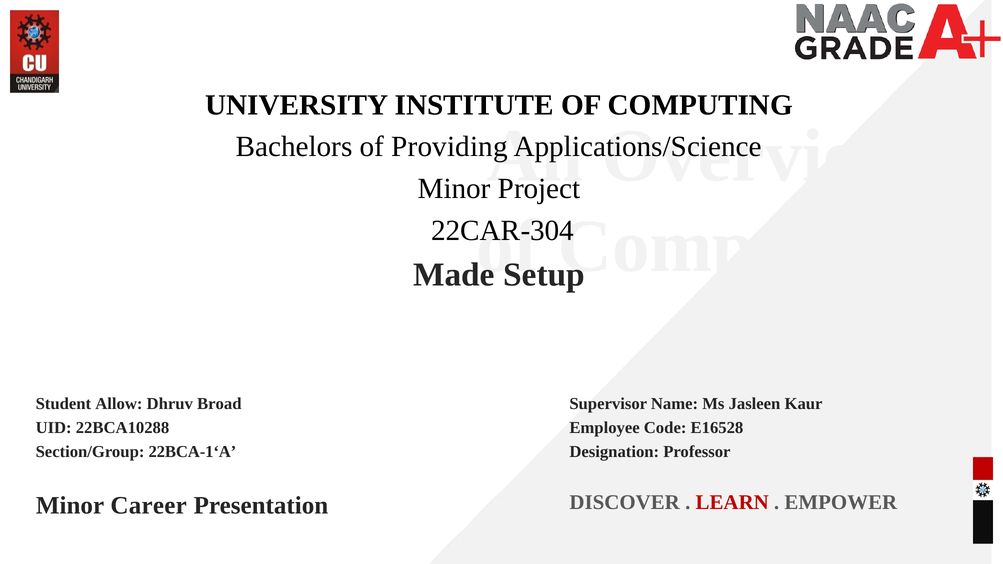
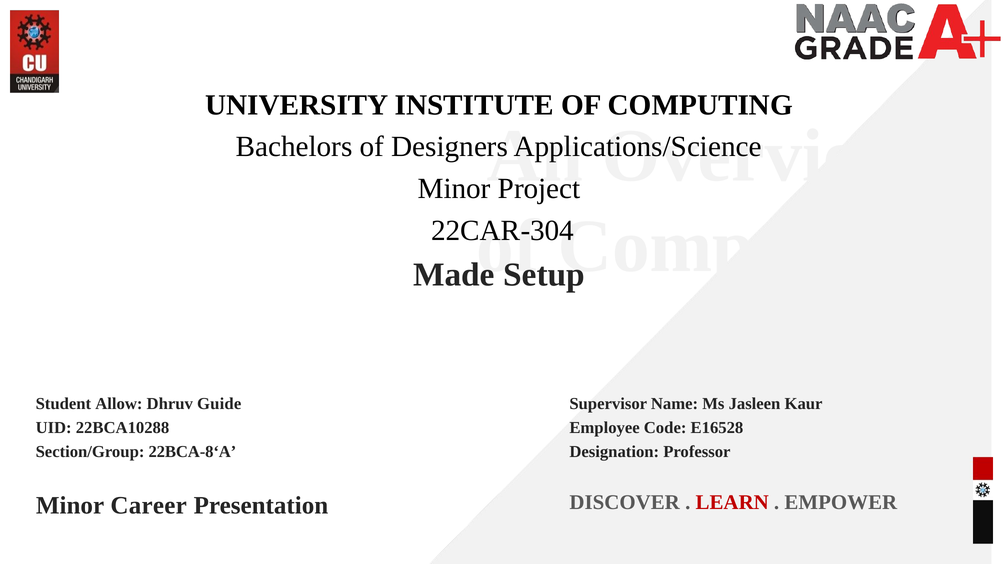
Providing: Providing -> Designers
Broad: Broad -> Guide
22BCA-1‘A: 22BCA-1‘A -> 22BCA-8‘A
